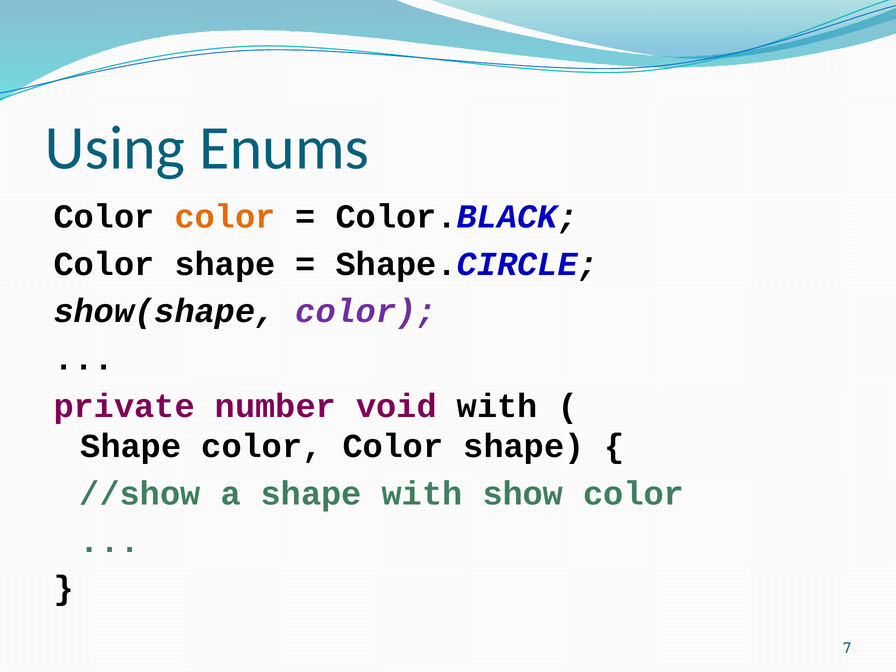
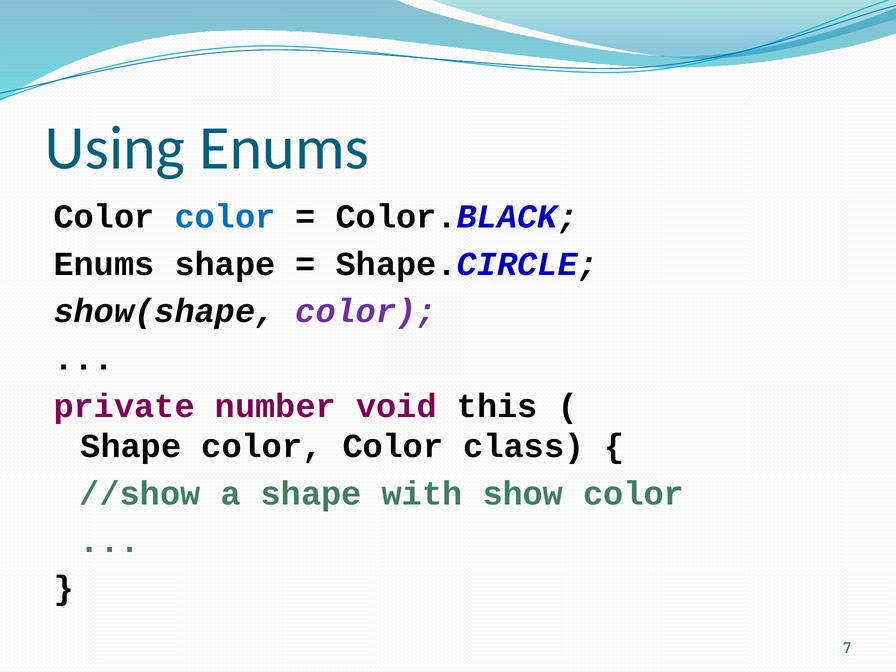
color at (225, 217) colour: orange -> blue
Color at (104, 264): Color -> Enums
void with: with -> this
shape at (524, 446): shape -> class
